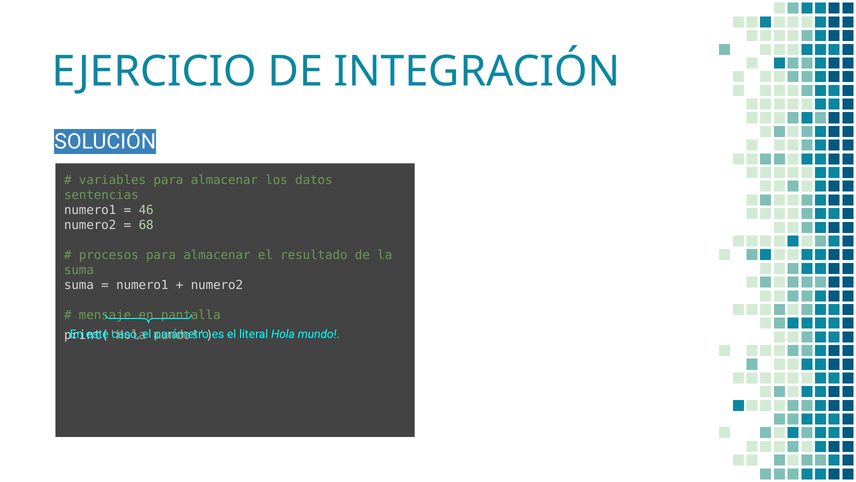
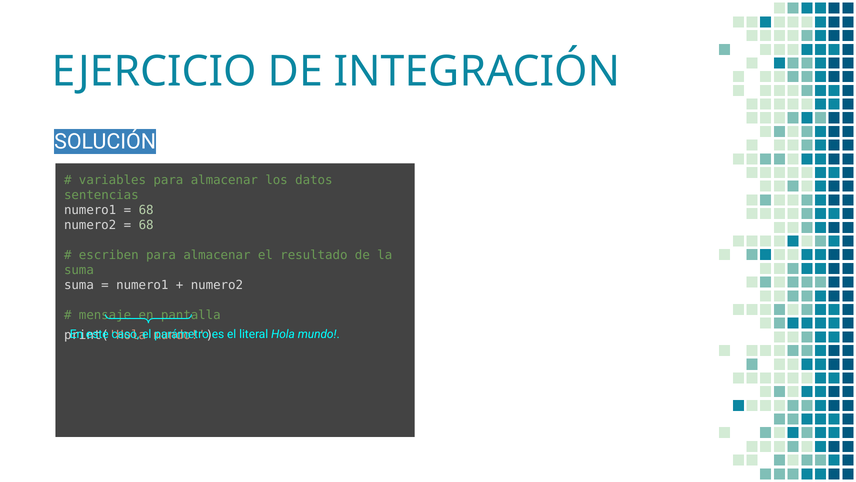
46 at (146, 210): 46 -> 68
procesos: procesos -> escriben
